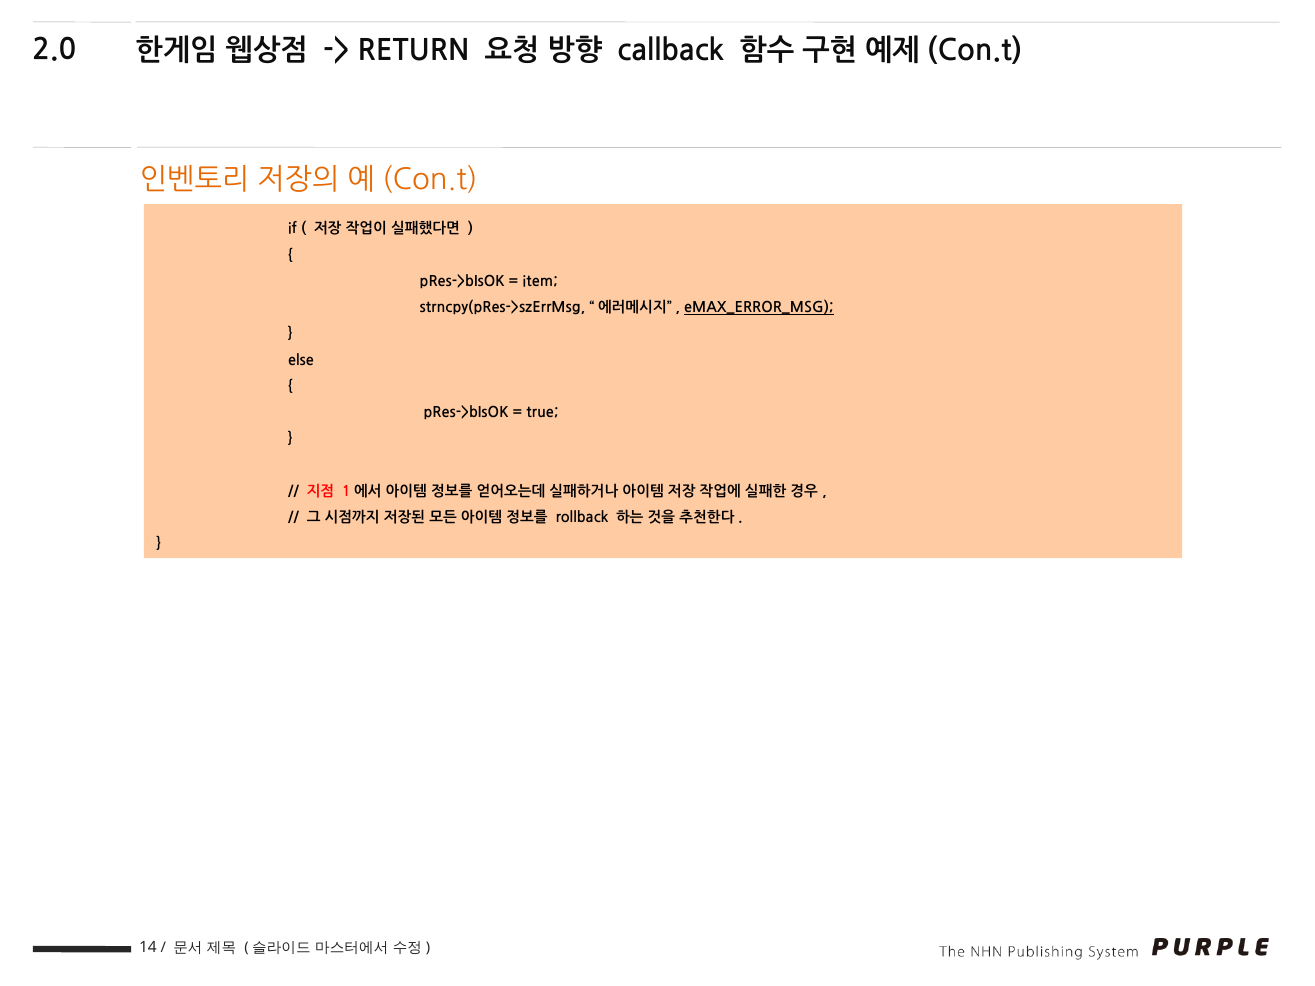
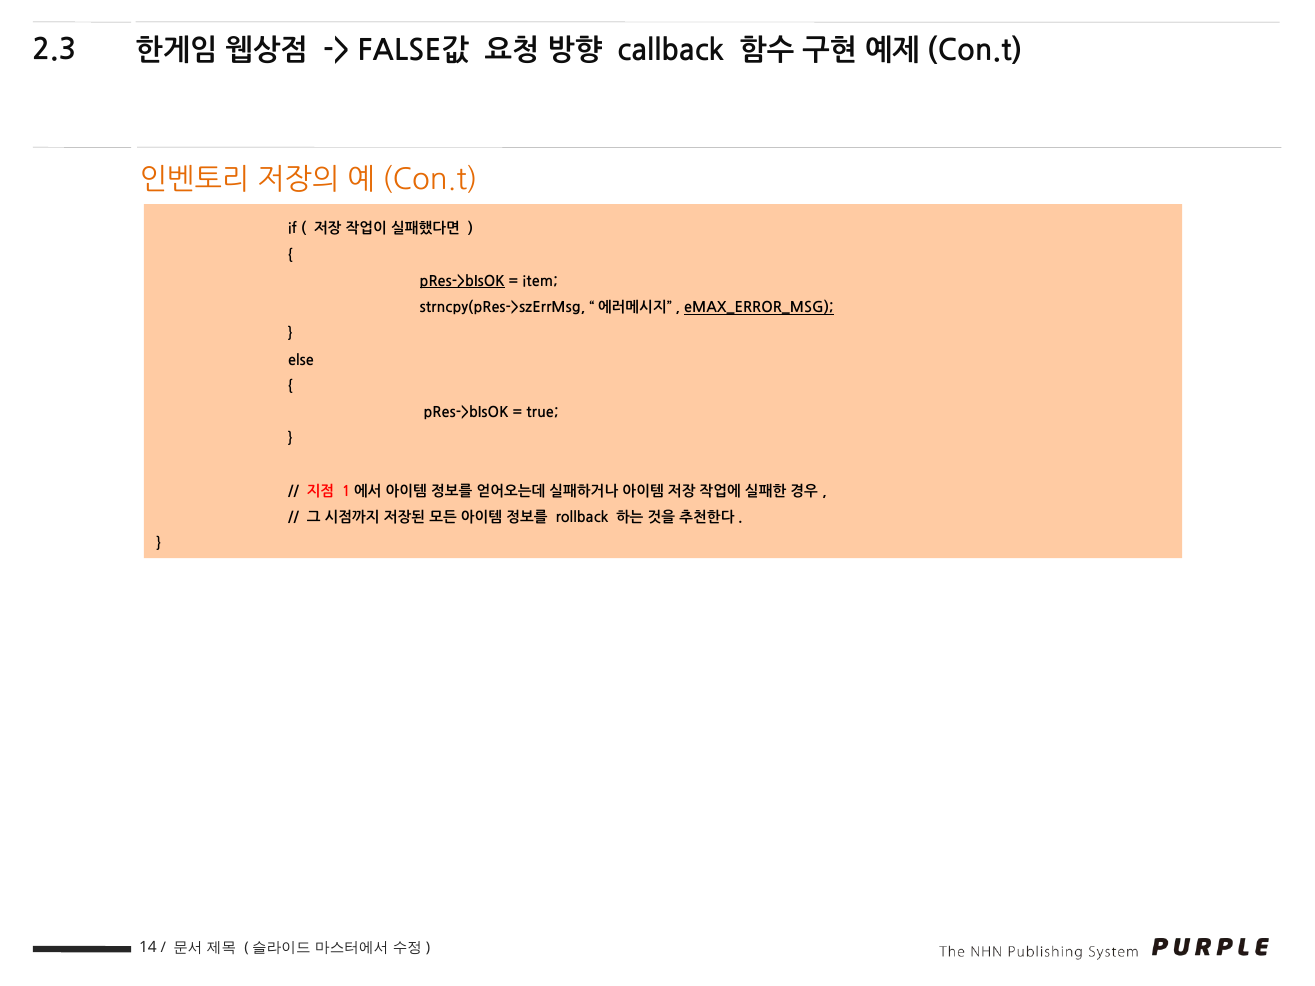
2.0: 2.0 -> 2.3
RETURN: RETURN -> FALSE값
pRes->bIsOK at (462, 282) underline: none -> present
